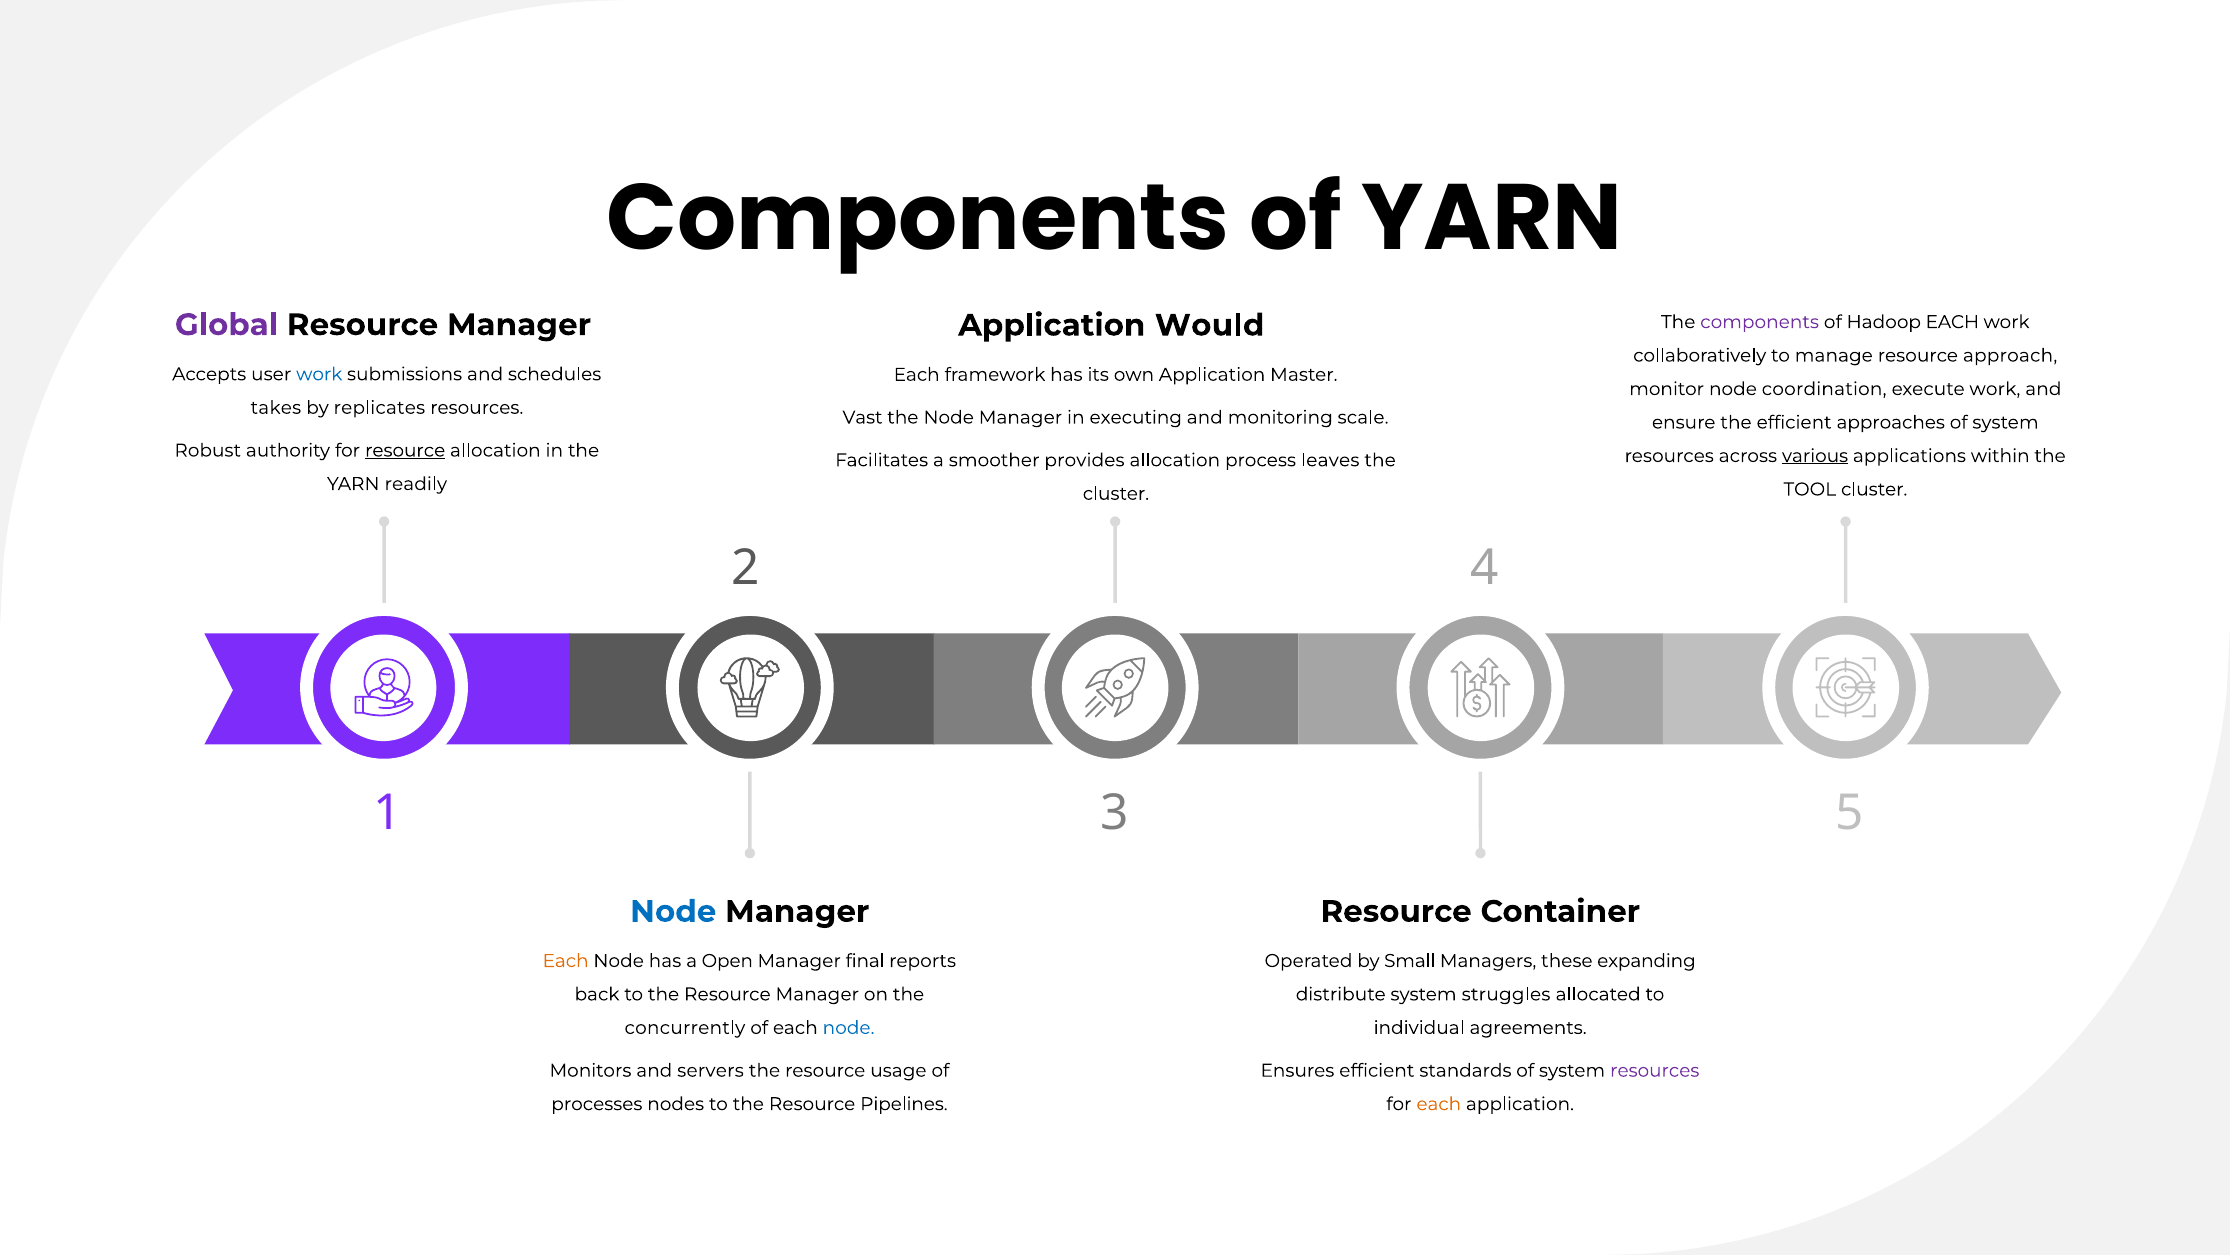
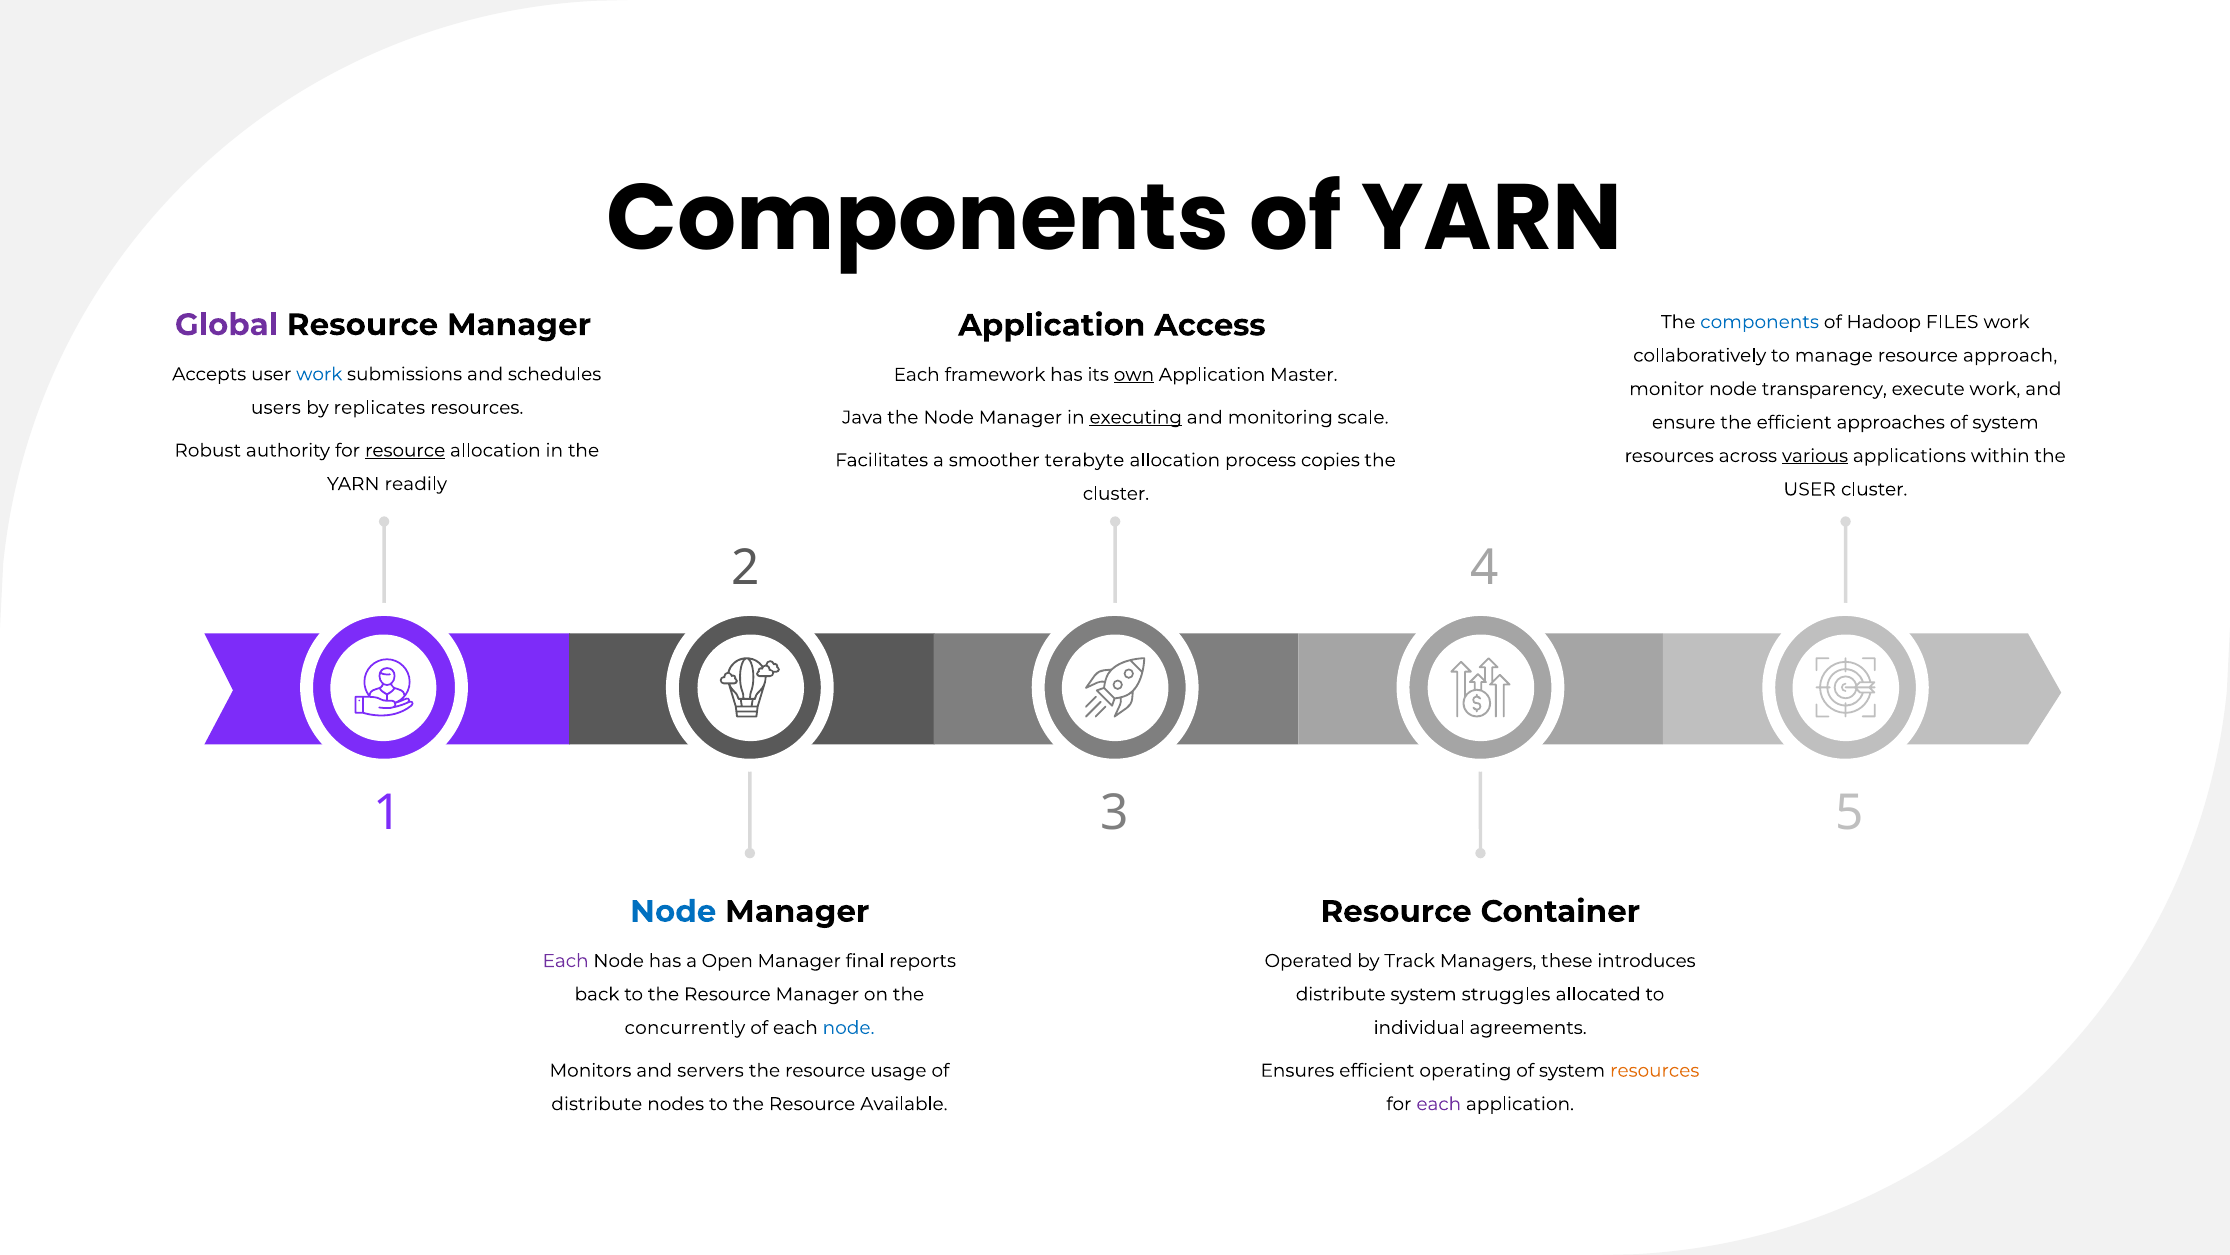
components at (1760, 322) colour: purple -> blue
Hadoop EACH: EACH -> FILES
Would: Would -> Access
own underline: none -> present
coordination: coordination -> transparency
takes: takes -> users
Vast: Vast -> Java
executing underline: none -> present
provides: provides -> terabyte
leaves: leaves -> copies
TOOL at (1810, 489): TOOL -> USER
Each at (566, 960) colour: orange -> purple
Small: Small -> Track
expanding: expanding -> introduces
standards: standards -> operating
resources at (1655, 1070) colour: purple -> orange
processes at (597, 1104): processes -> distribute
Pipelines: Pipelines -> Available
each at (1439, 1104) colour: orange -> purple
